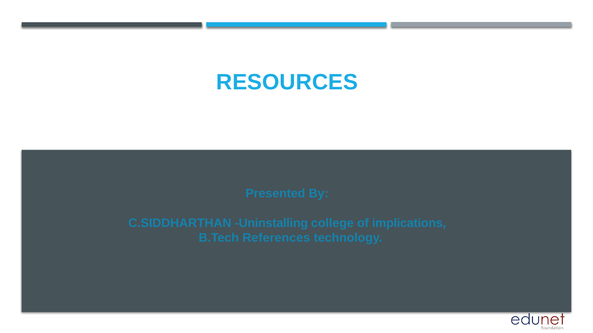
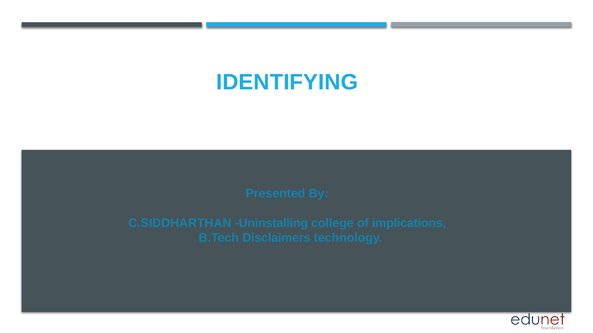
RESOURCES: RESOURCES -> IDENTIFYING
References: References -> Disclaimers
